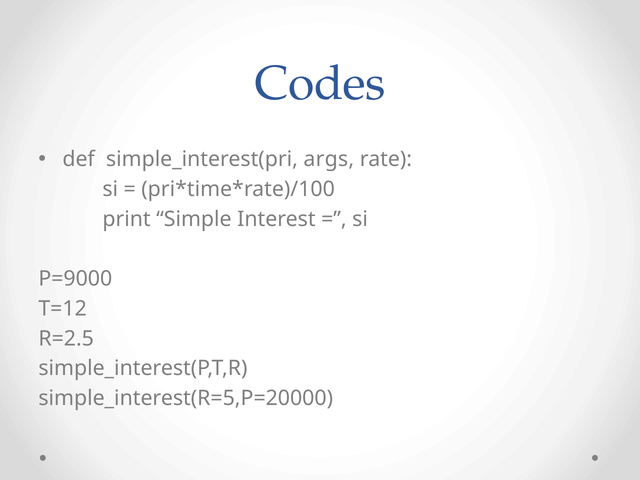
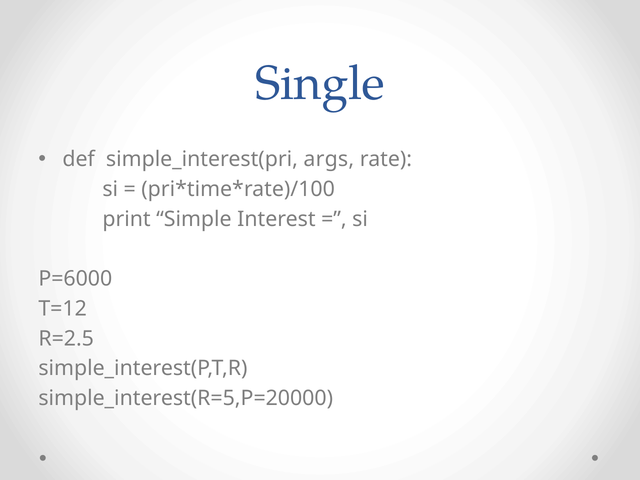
Codes: Codes -> Single
P=9000: P=9000 -> P=6000
